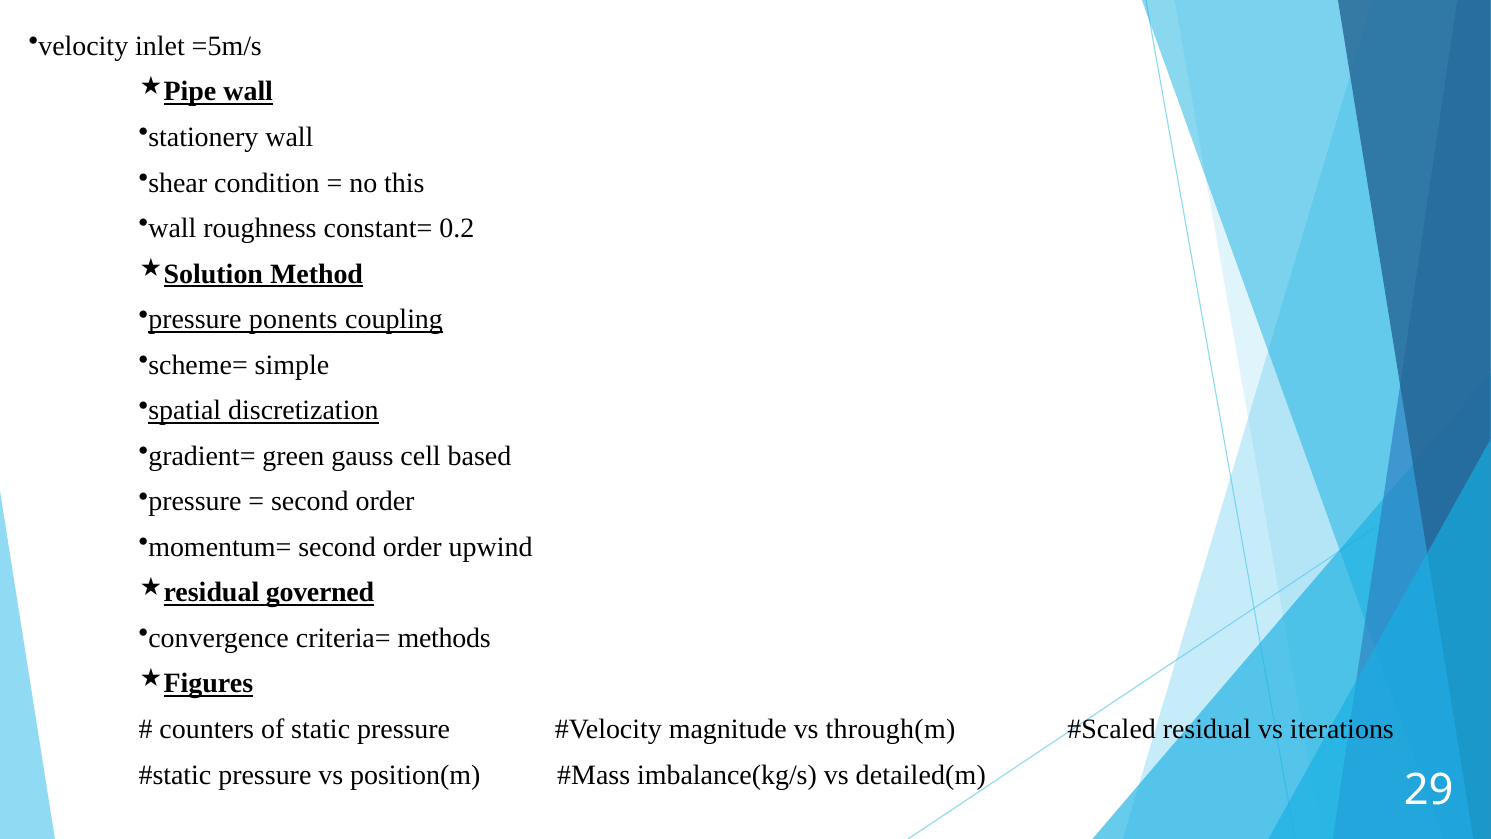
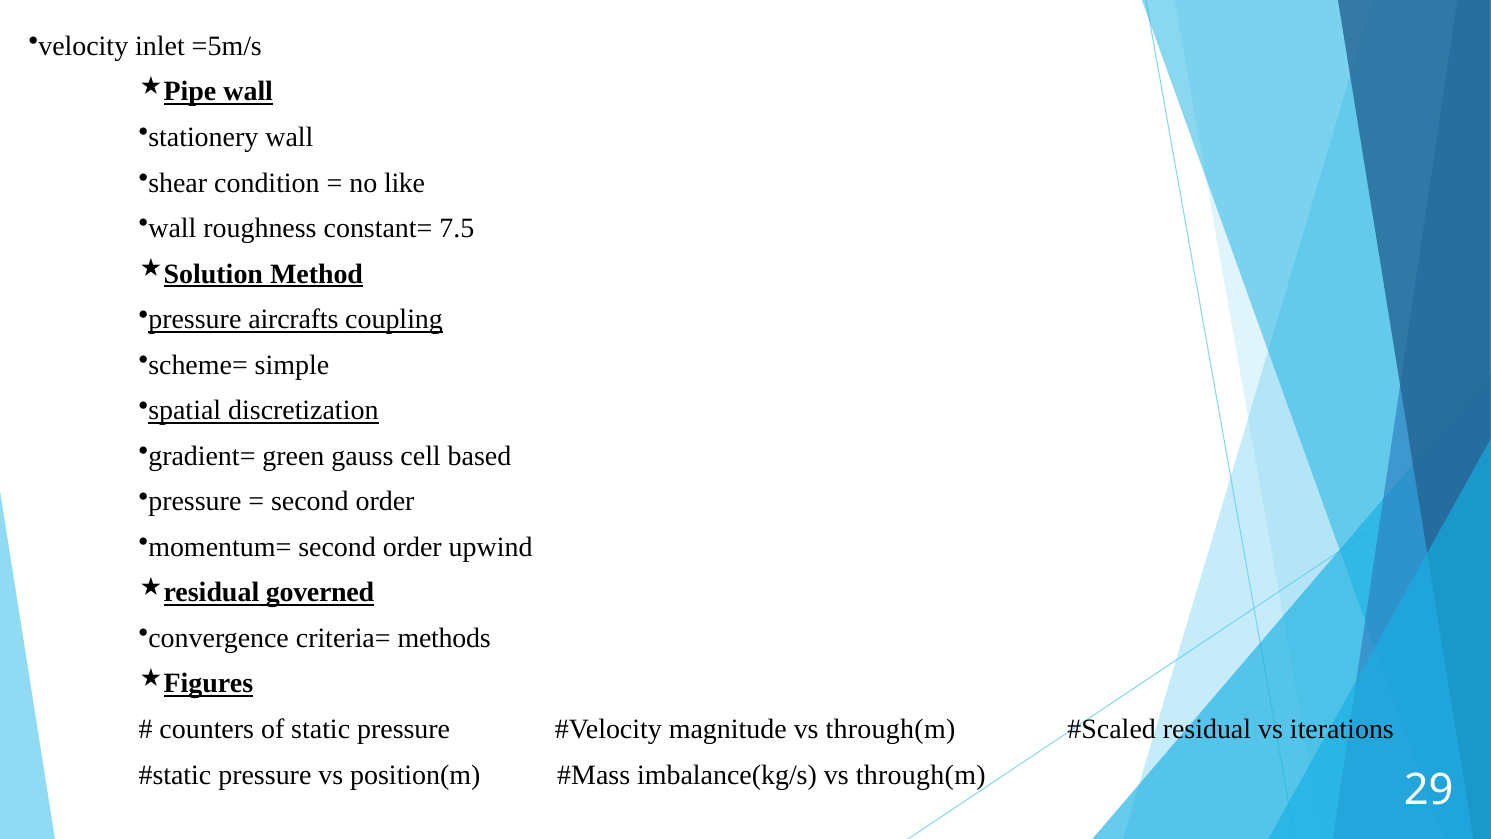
this: this -> like
0.2: 0.2 -> 7.5
ponents: ponents -> aircrafts
imbalance(kg/s vs detailed(m: detailed(m -> through(m
